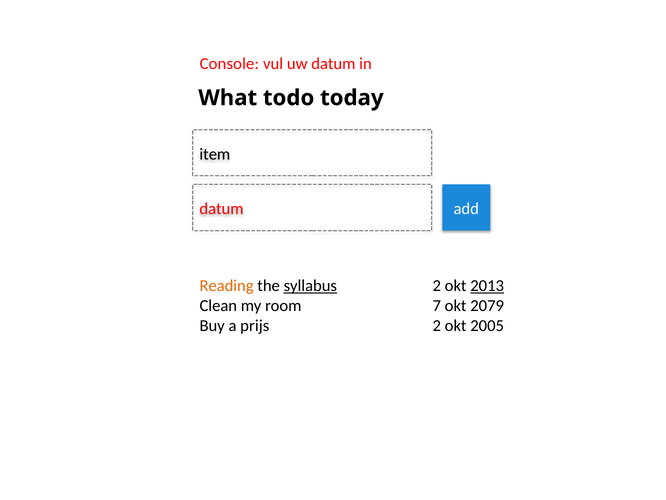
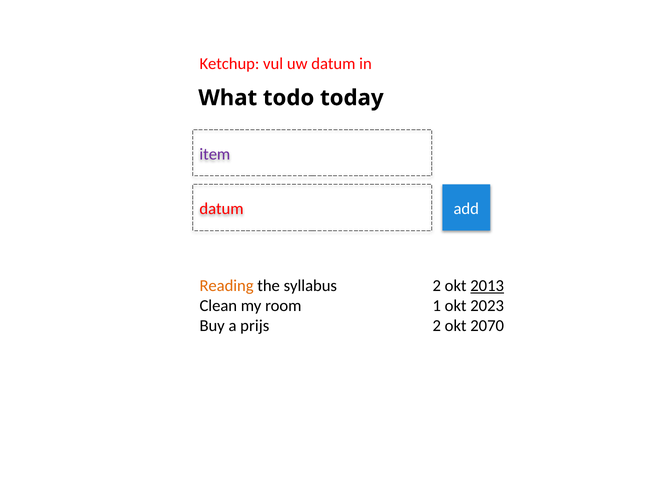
Console: Console -> Ketchup
item colour: black -> purple
syllabus underline: present -> none
7: 7 -> 1
2079: 2079 -> 2023
2005: 2005 -> 2070
